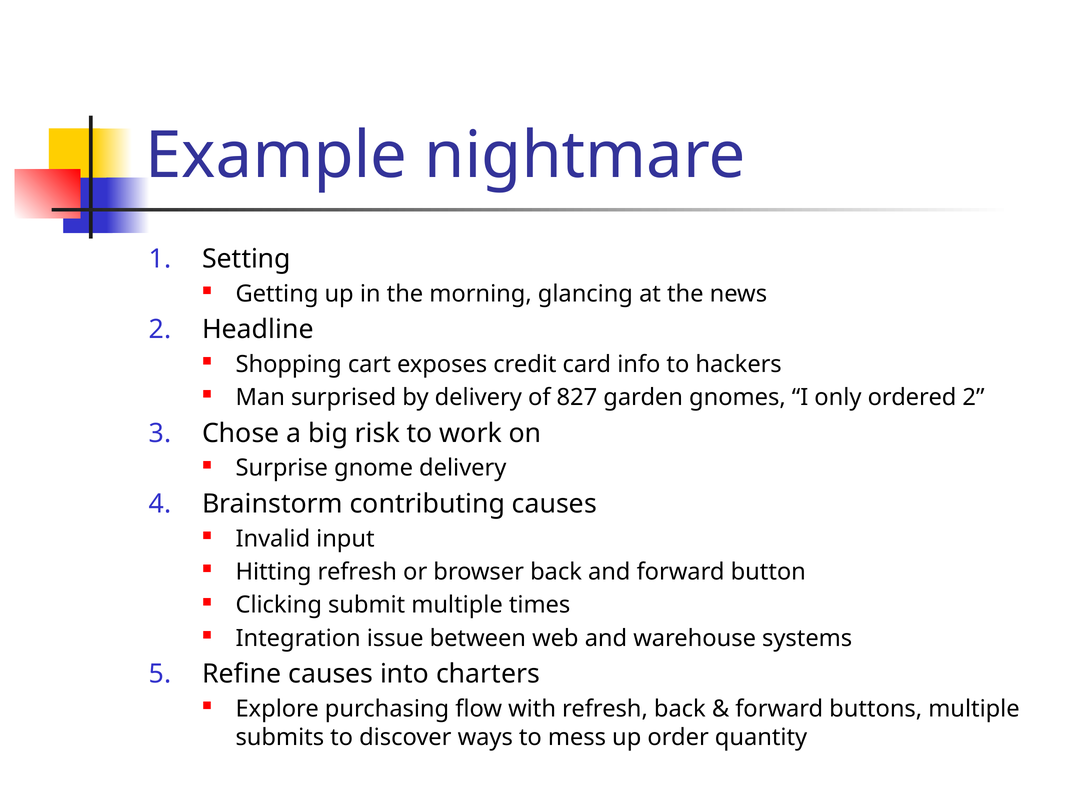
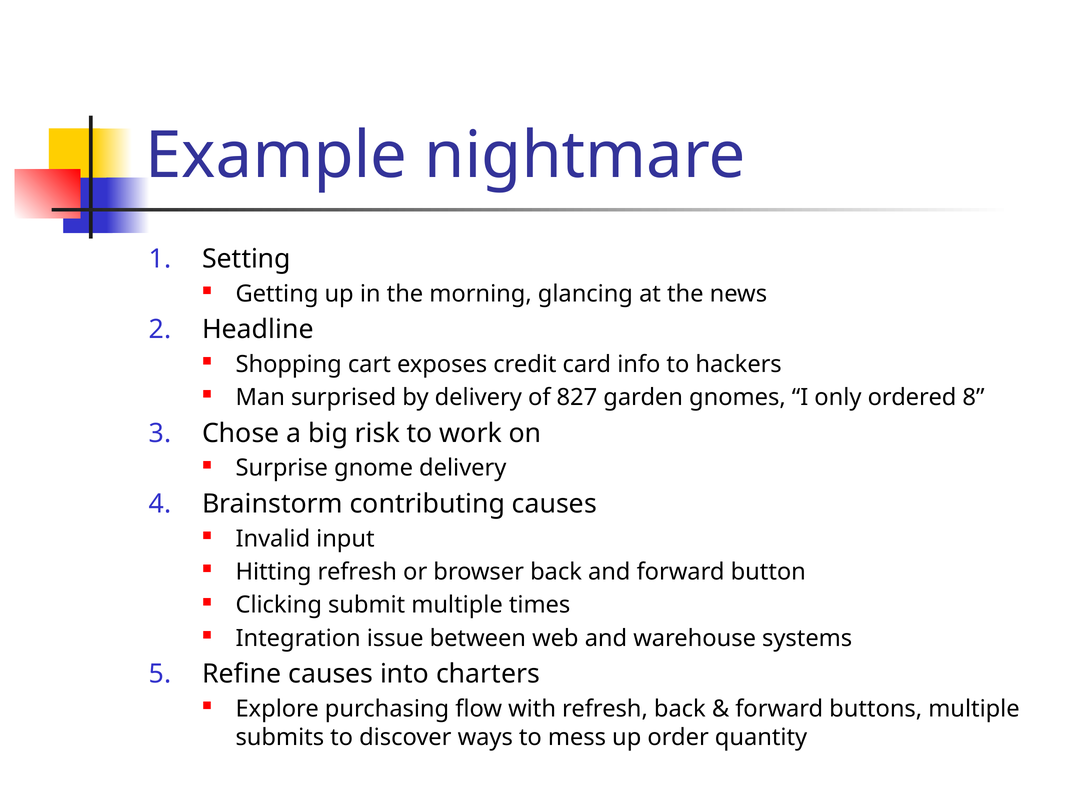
ordered 2: 2 -> 8
